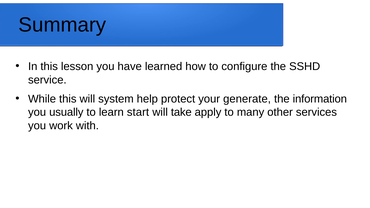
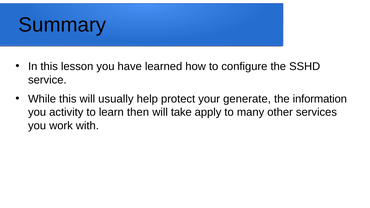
system: system -> usually
usually: usually -> activity
start: start -> then
